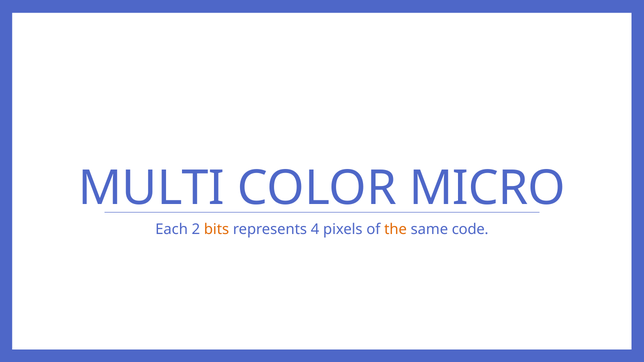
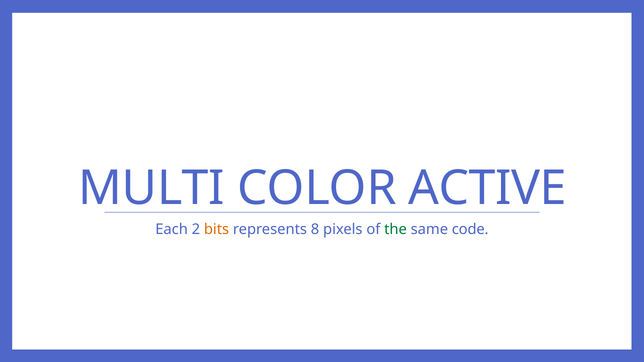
MICRO: MICRO -> ACTIVE
4: 4 -> 8
the colour: orange -> green
